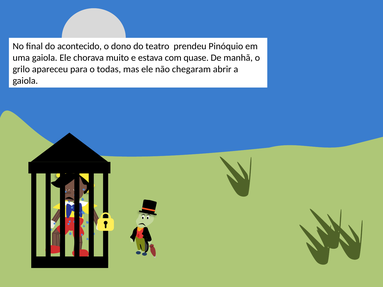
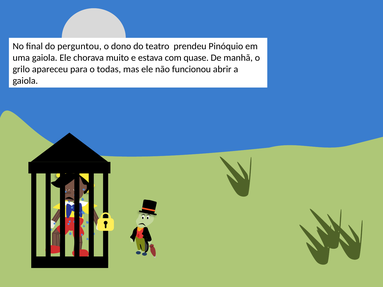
acontecido: acontecido -> perguntou
chegaram: chegaram -> funcionou
